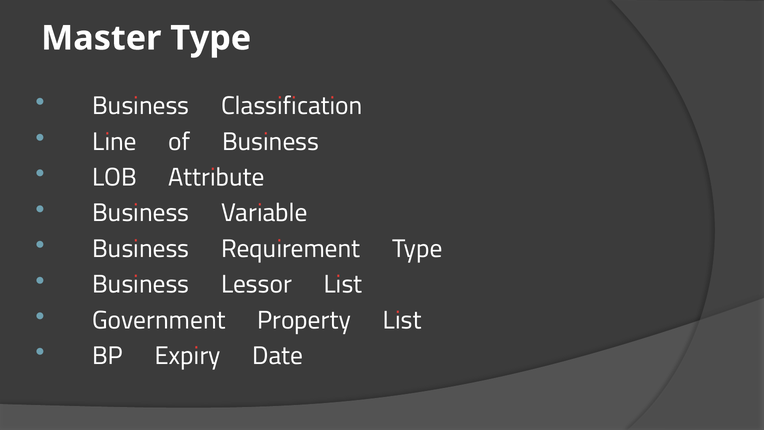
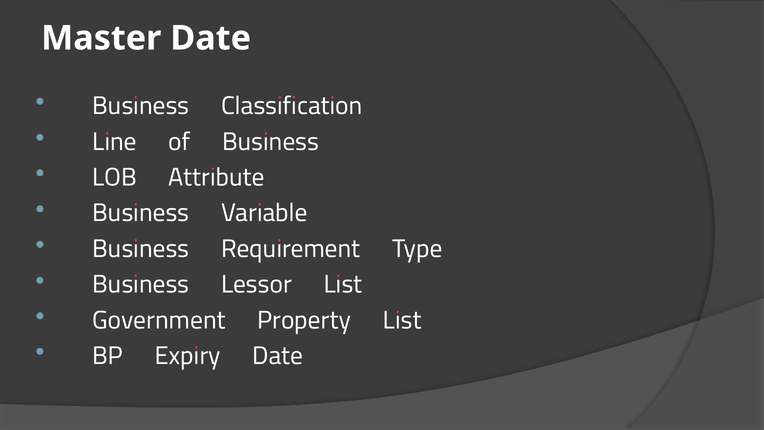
Master Type: Type -> Date
